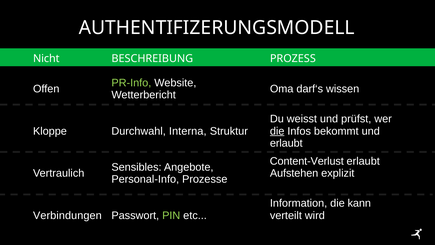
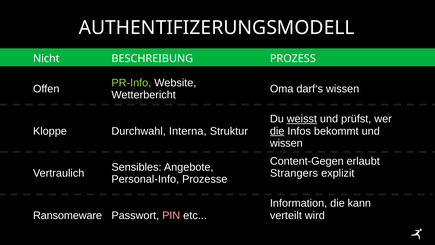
weisst underline: none -> present
erlaubt at (286, 143): erlaubt -> wissen
Content-Verlust: Content-Verlust -> Content-Gegen
Aufstehen: Aufstehen -> Strangers
Verbindungen: Verbindungen -> Ransomeware
PIN colour: light green -> pink
